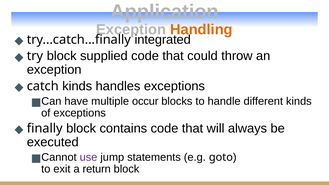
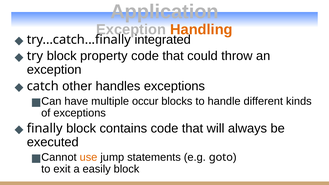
supplied: supplied -> property
catch kinds: kinds -> other
use colour: purple -> orange
return: return -> easily
